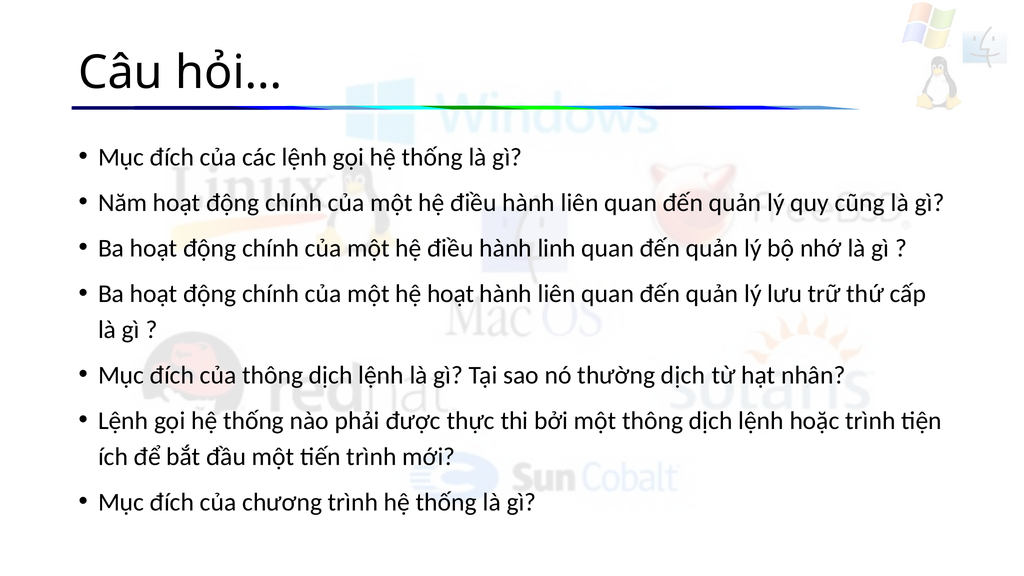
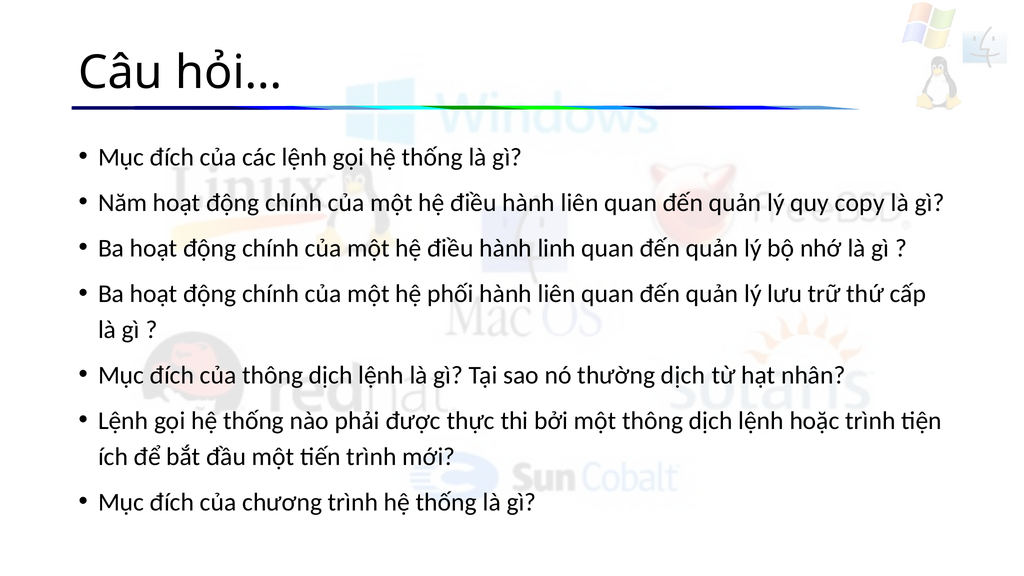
cũng: cũng -> copy
hệ hoạt: hoạt -> phối
